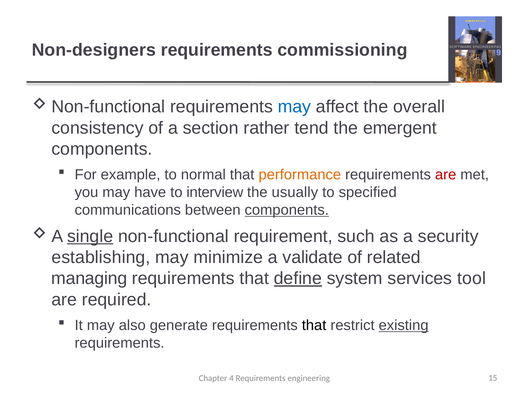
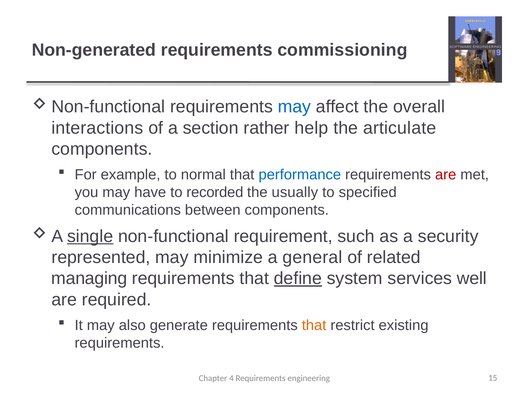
Non-designers: Non-designers -> Non-generated
consistency: consistency -> interactions
tend: tend -> help
emergent: emergent -> articulate
performance colour: orange -> blue
interview: interview -> recorded
components at (287, 210) underline: present -> none
establishing: establishing -> represented
validate: validate -> general
tool: tool -> well
that at (314, 326) colour: black -> orange
existing underline: present -> none
